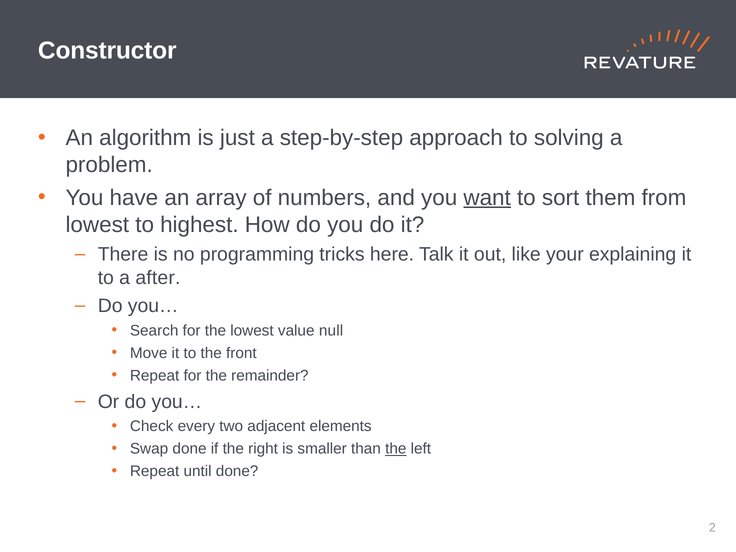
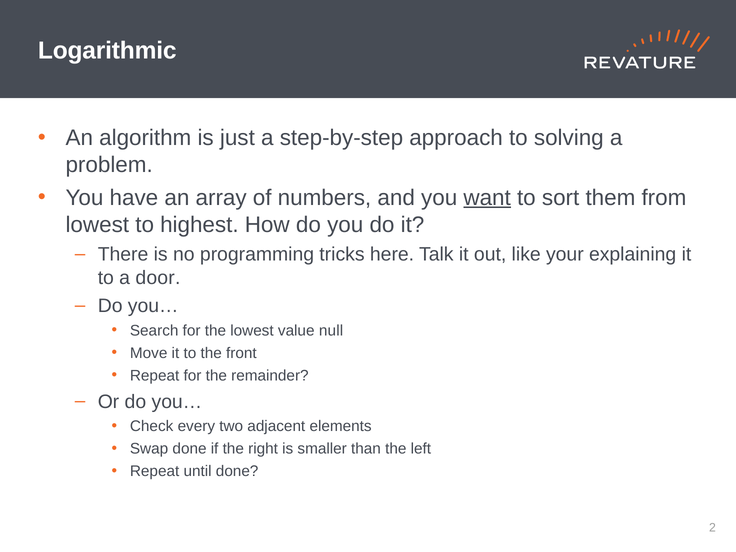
Constructor: Constructor -> Logarithmic
after: after -> door
the at (396, 449) underline: present -> none
